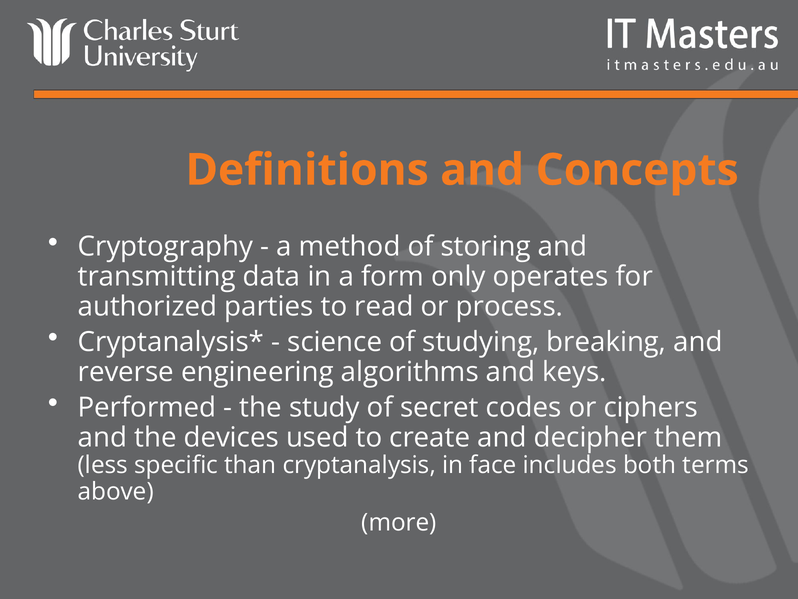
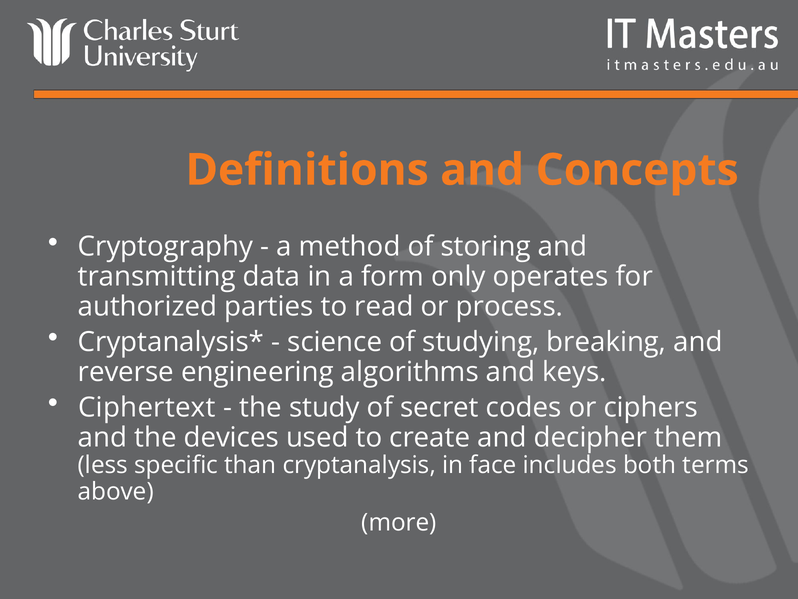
Performed: Performed -> Ciphertext
